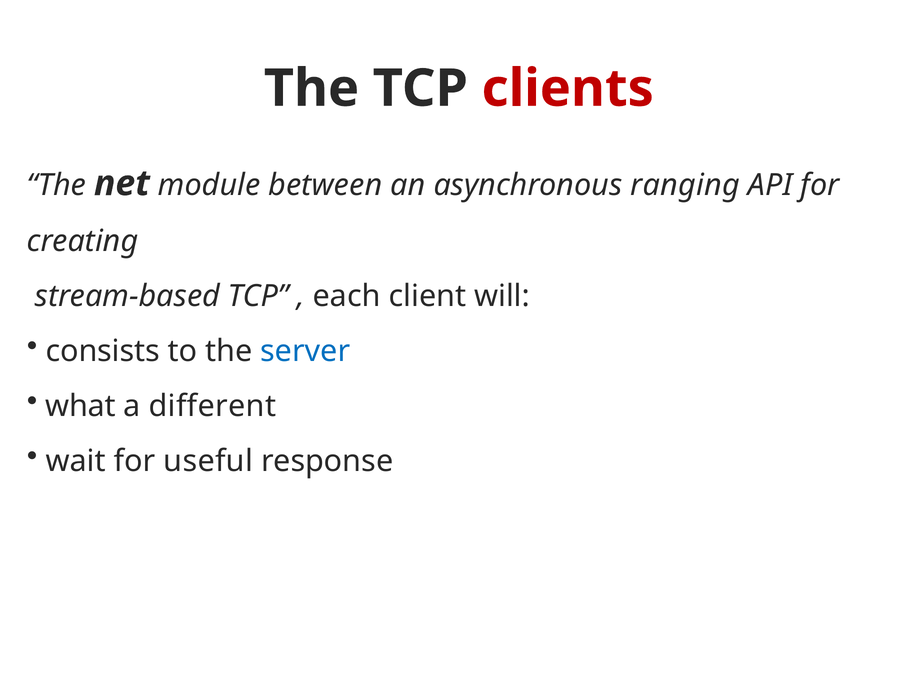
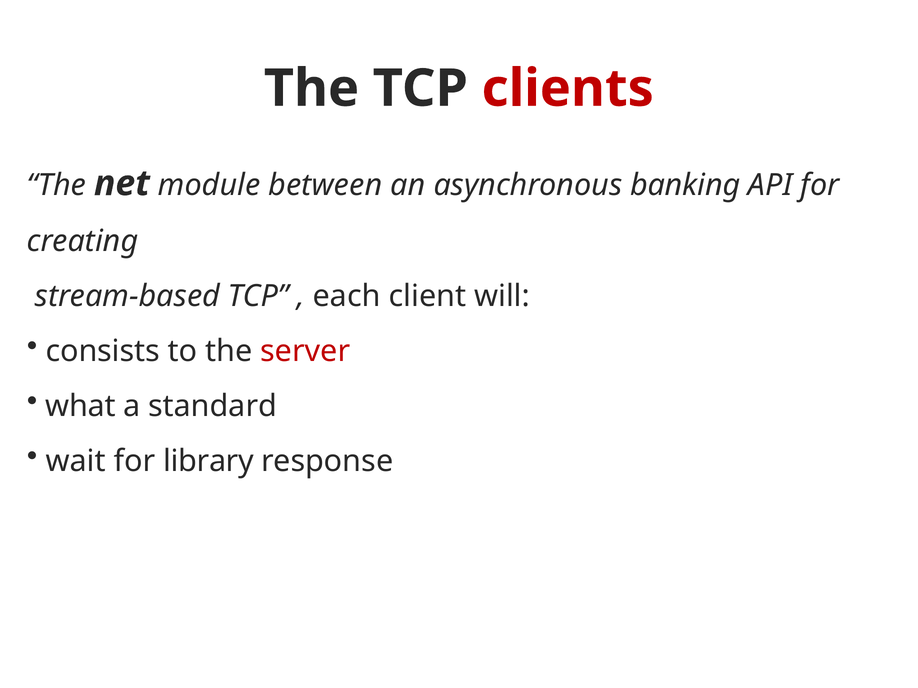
ranging: ranging -> banking
server colour: blue -> red
different: different -> standard
useful: useful -> library
